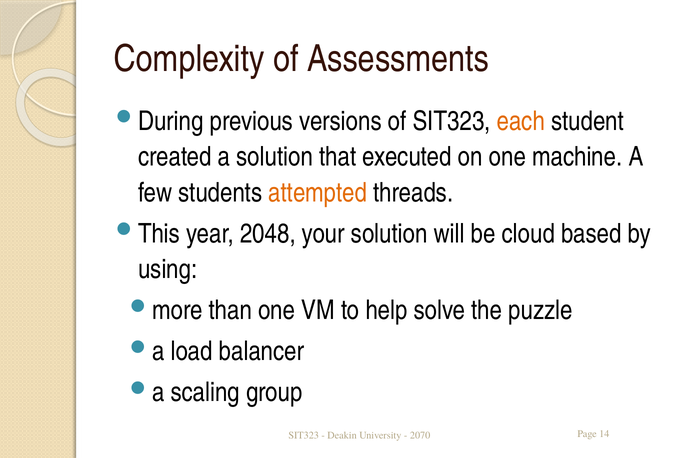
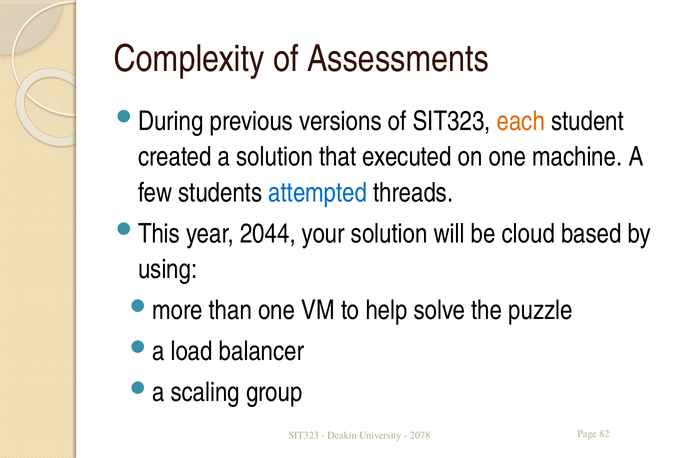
attempted colour: orange -> blue
2048: 2048 -> 2044
2070: 2070 -> 2078
14: 14 -> 82
